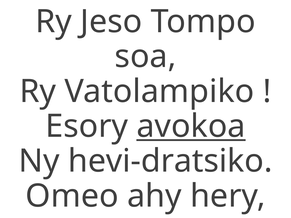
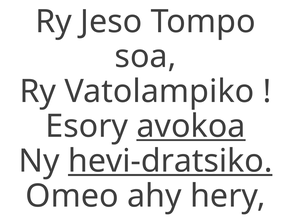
hevi-dratsiko underline: none -> present
